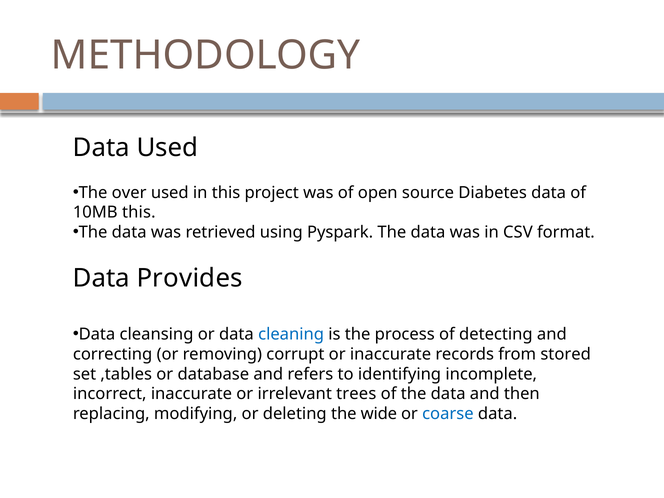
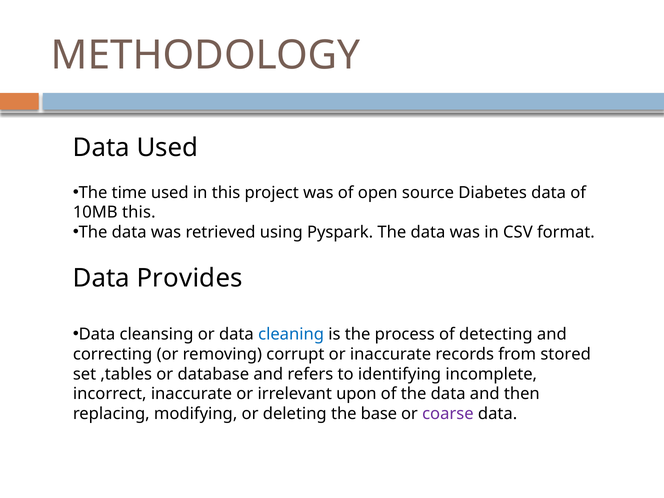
over: over -> time
trees: trees -> upon
wide: wide -> base
coarse colour: blue -> purple
